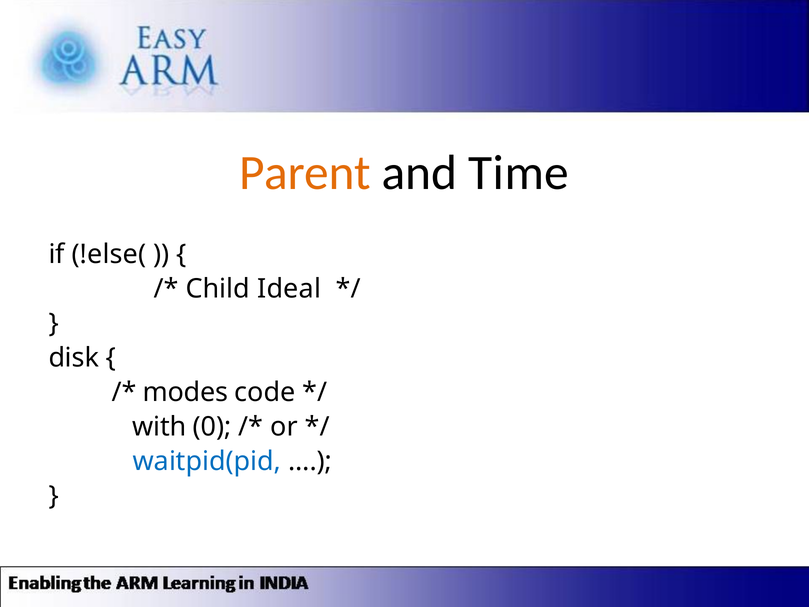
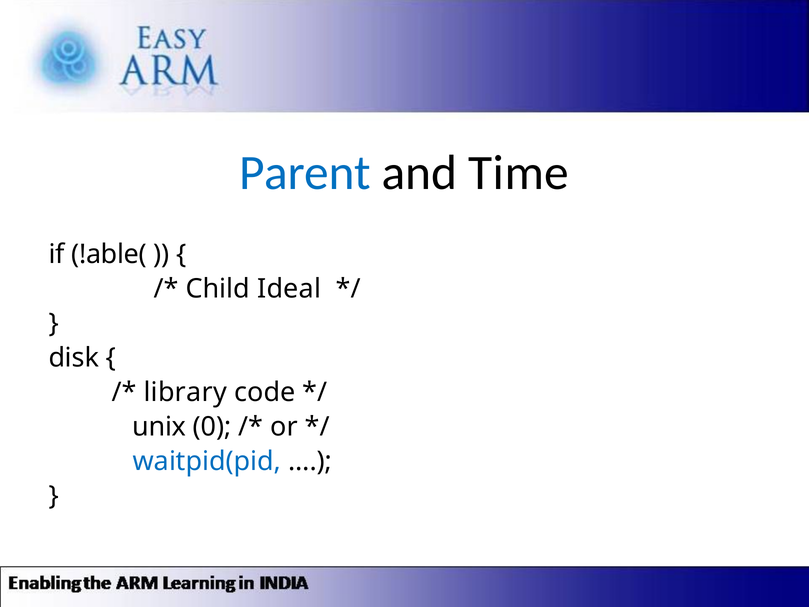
Parent colour: orange -> blue
!else(: !else( -> !able(
modes: modes -> library
with: with -> unix
